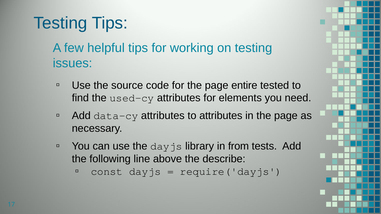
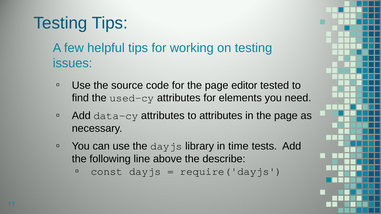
entire: entire -> editor
from: from -> time
